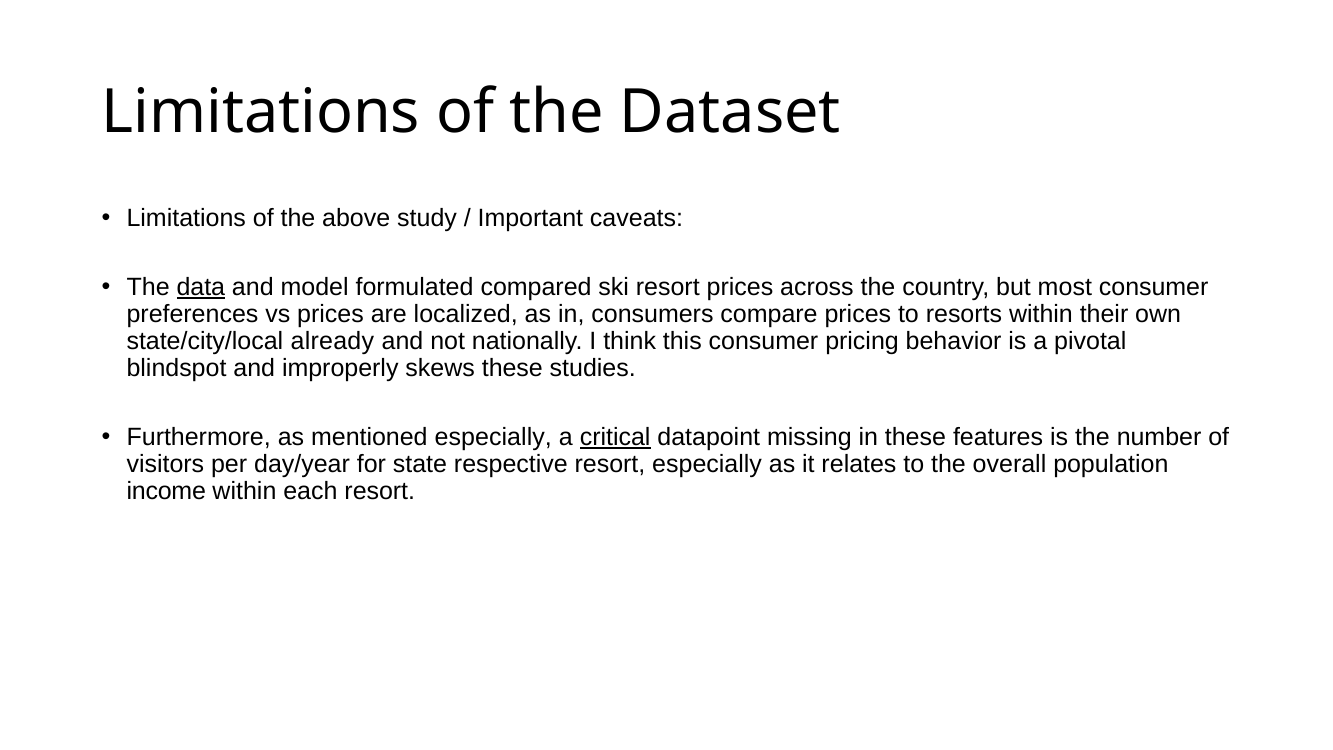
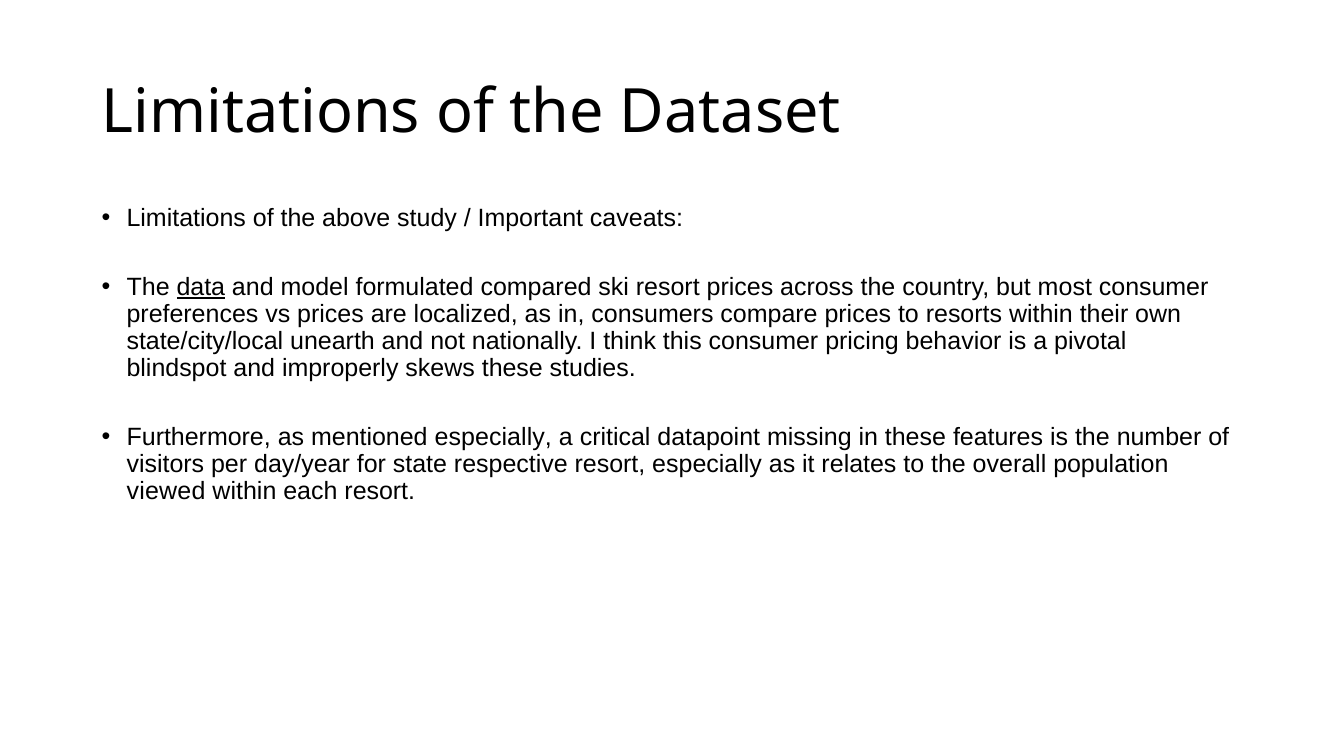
already: already -> unearth
critical underline: present -> none
income: income -> viewed
